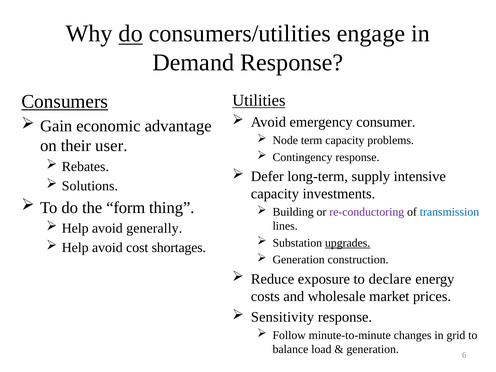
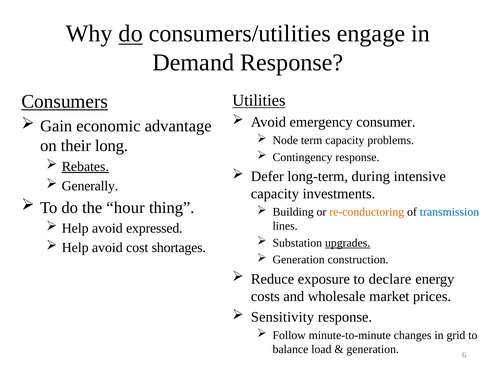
user: user -> long
Rebates underline: none -> present
supply: supply -> during
Solutions: Solutions -> Generally
form: form -> hour
re-conductoring colour: purple -> orange
generally: generally -> expressed
